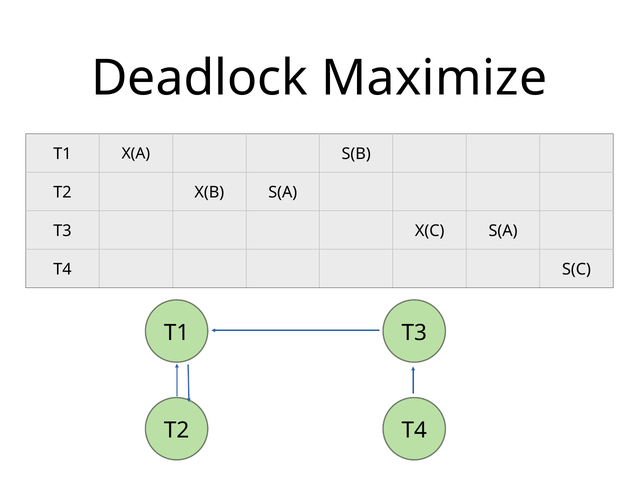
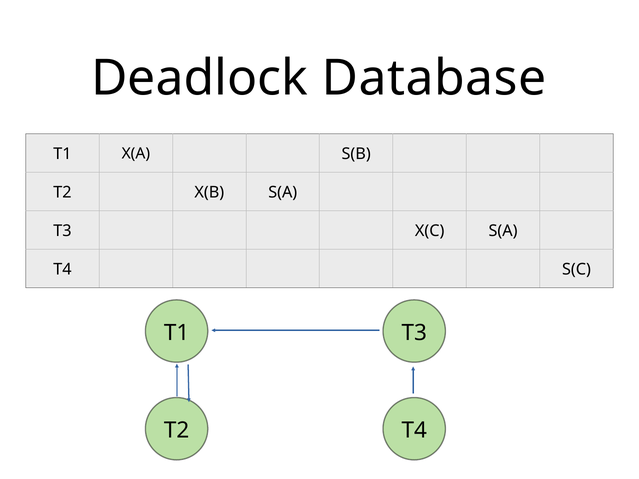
Maximize: Maximize -> Database
